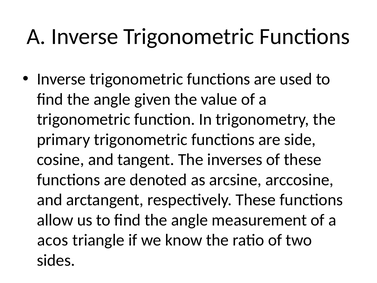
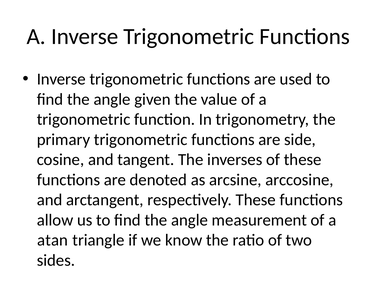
acos at (53, 240): acos -> atan
